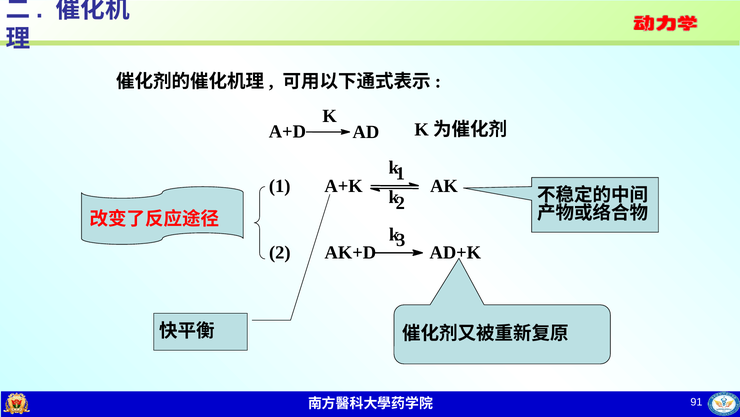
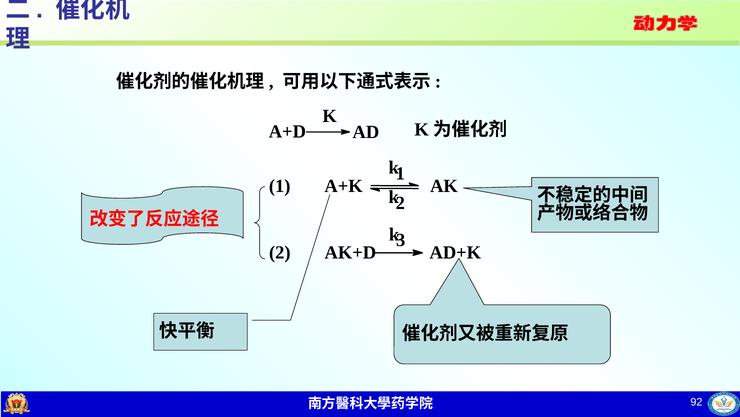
91: 91 -> 92
